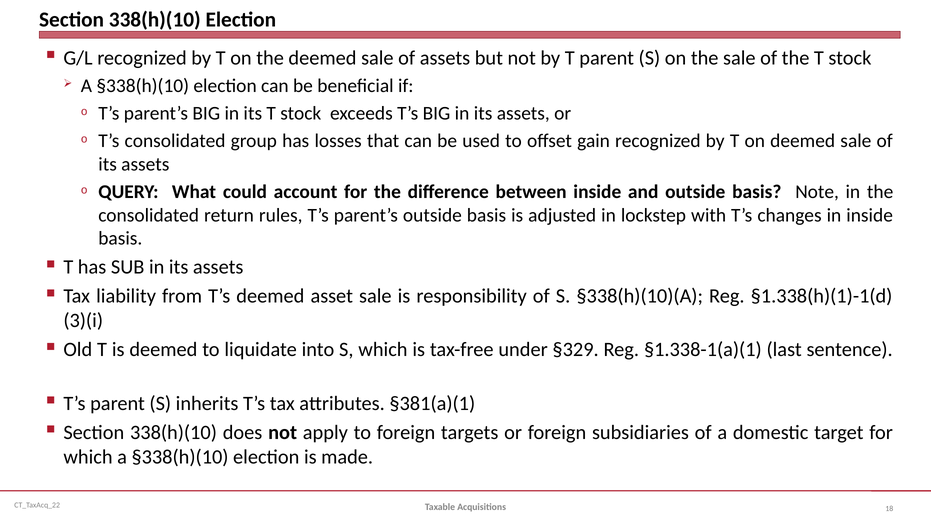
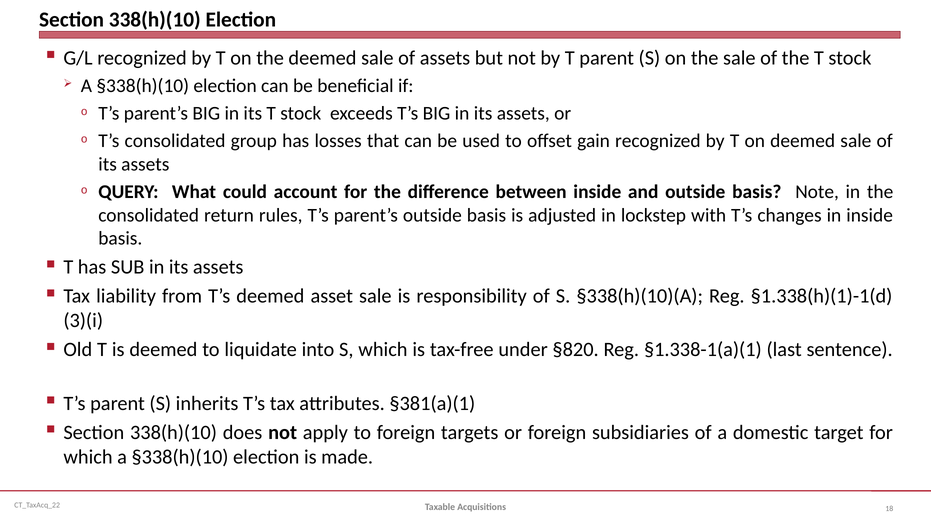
§329: §329 -> §820
